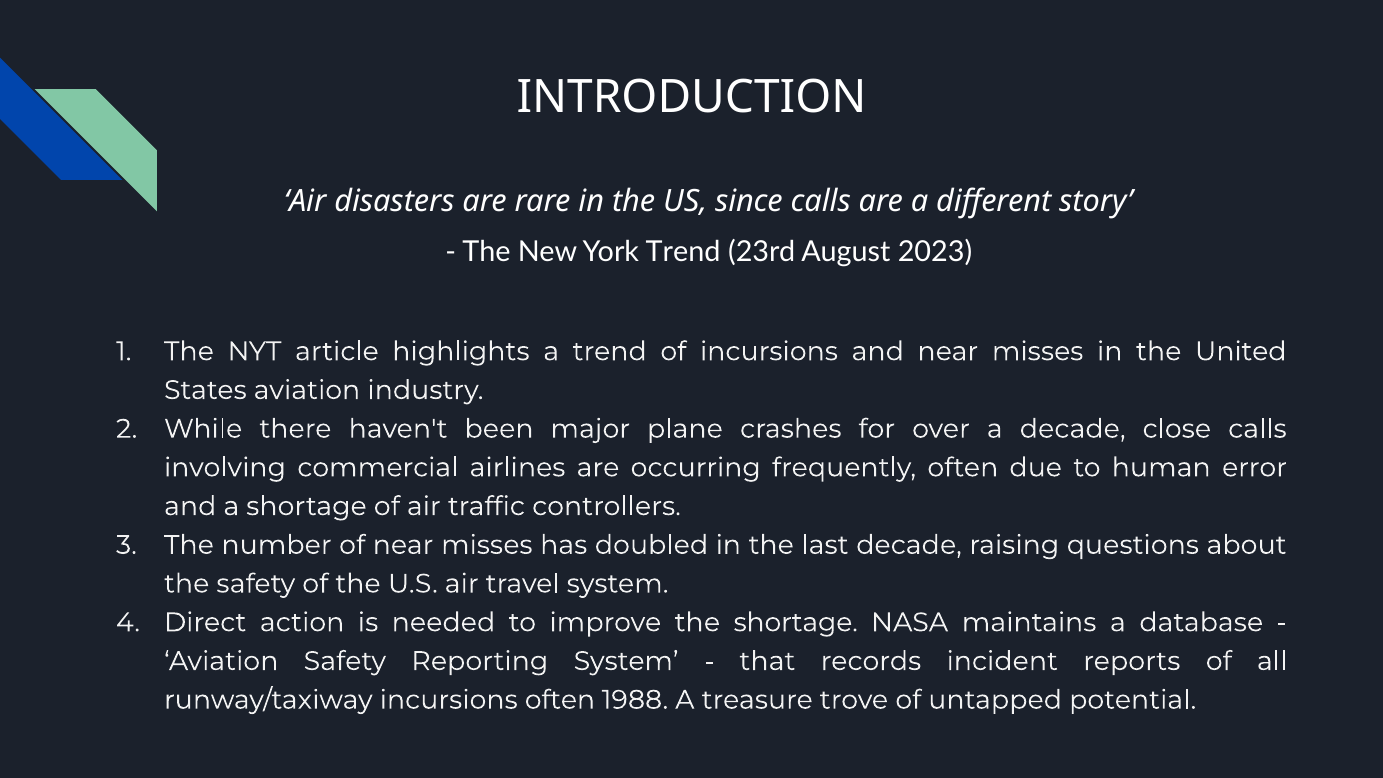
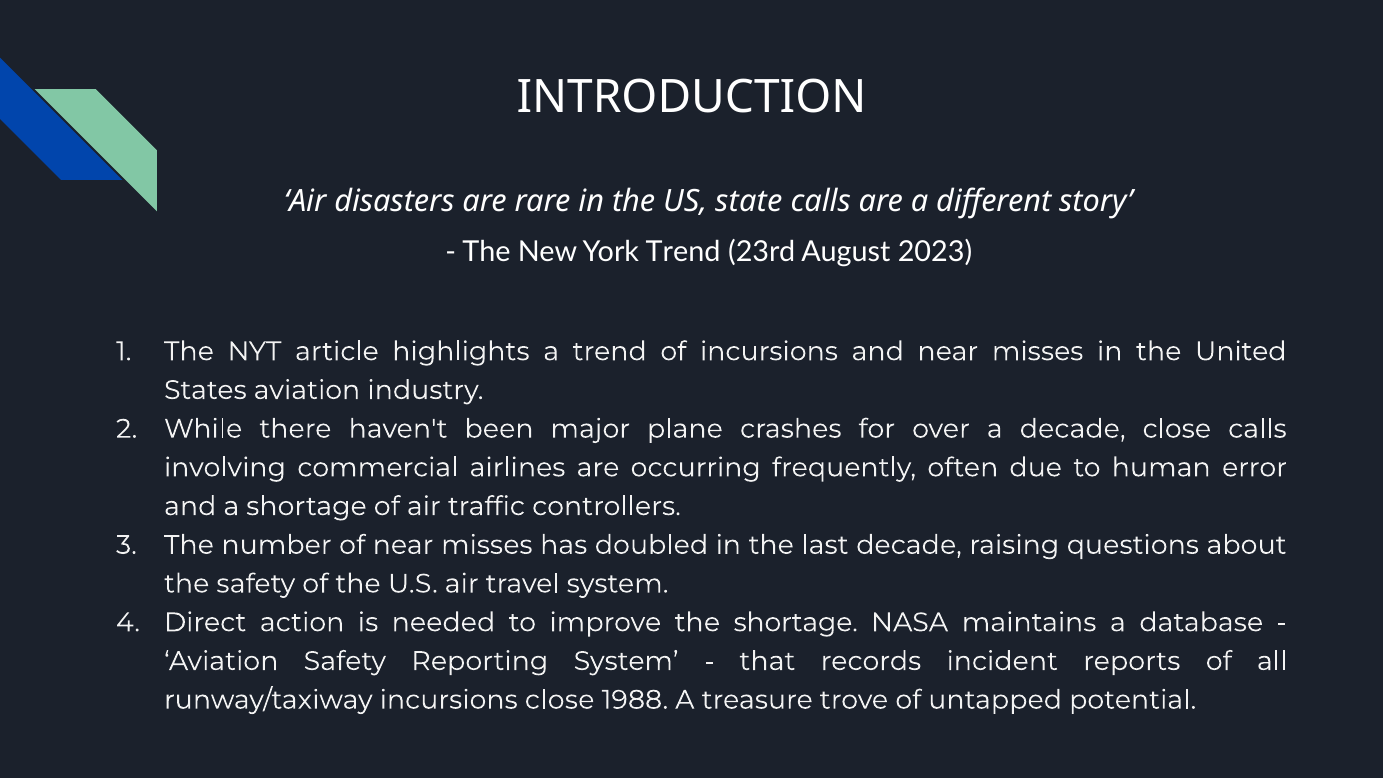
since: since -> state
incursions often: often -> close
